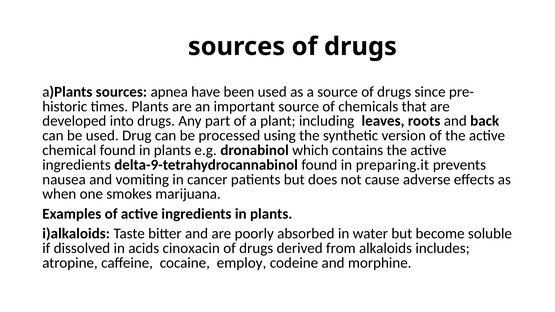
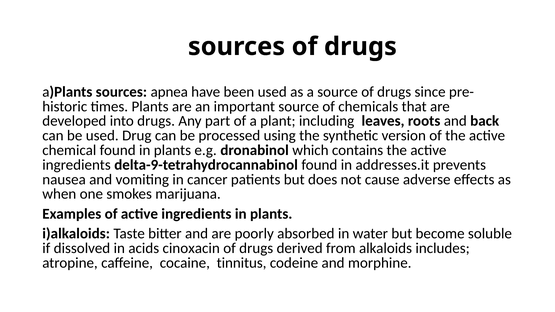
preparing.it: preparing.it -> addresses.it
employ: employ -> tinnitus
